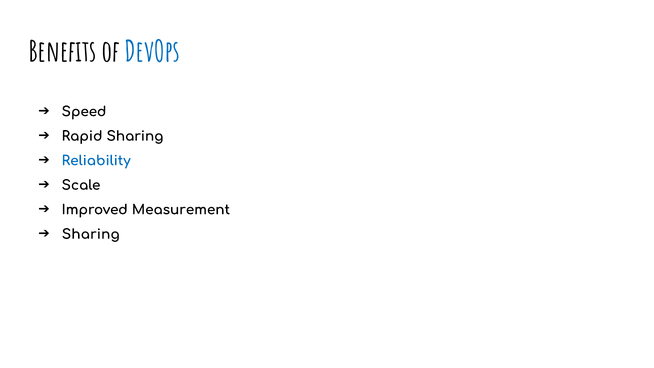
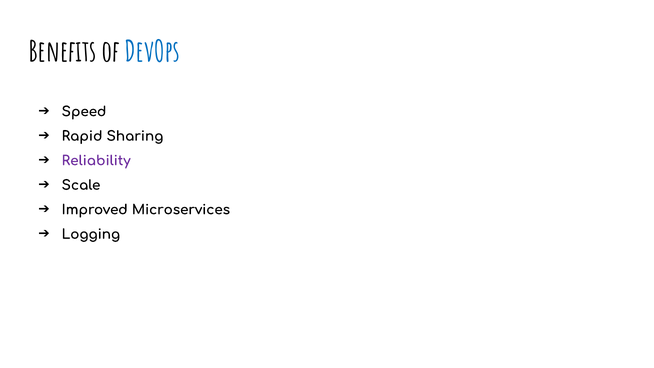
Reliability colour: blue -> purple
Measurement: Measurement -> Microservices
Sharing at (91, 234): Sharing -> Logging
